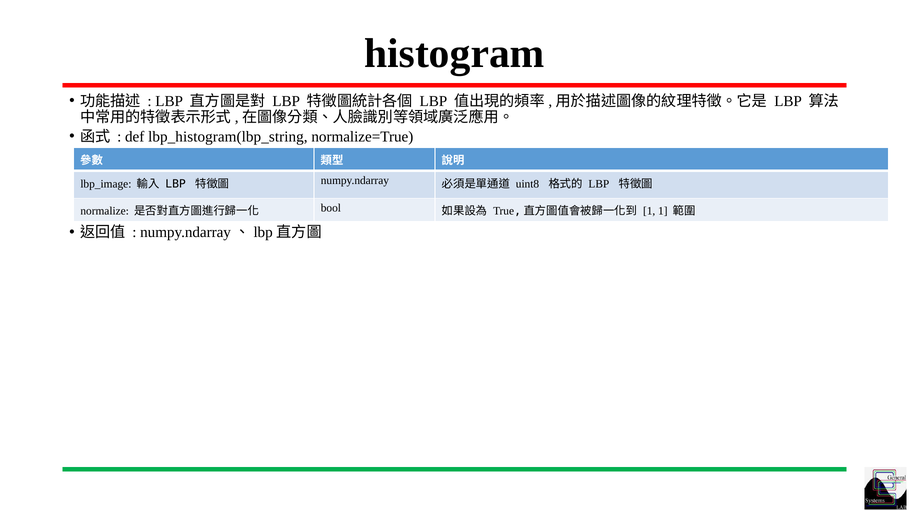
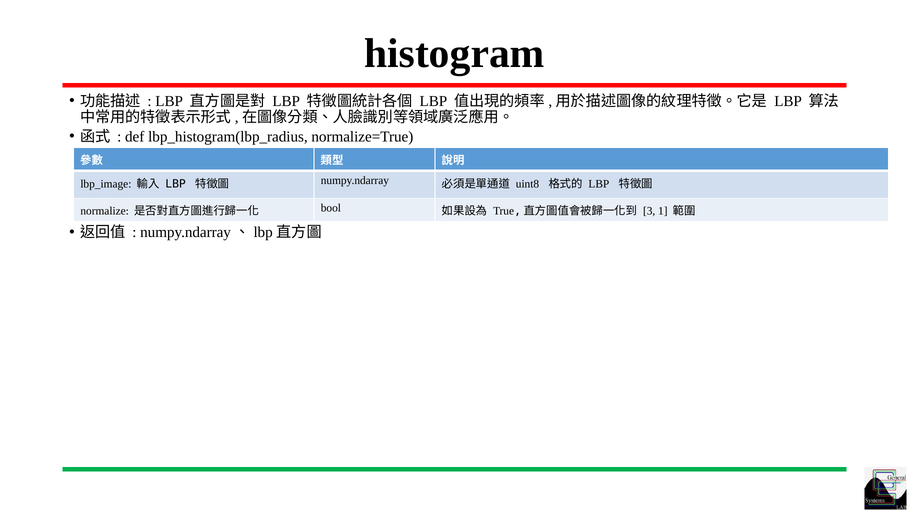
lbp_histogram(lbp_string: lbp_histogram(lbp_string -> lbp_histogram(lbp_radius
1 at (649, 211): 1 -> 3
